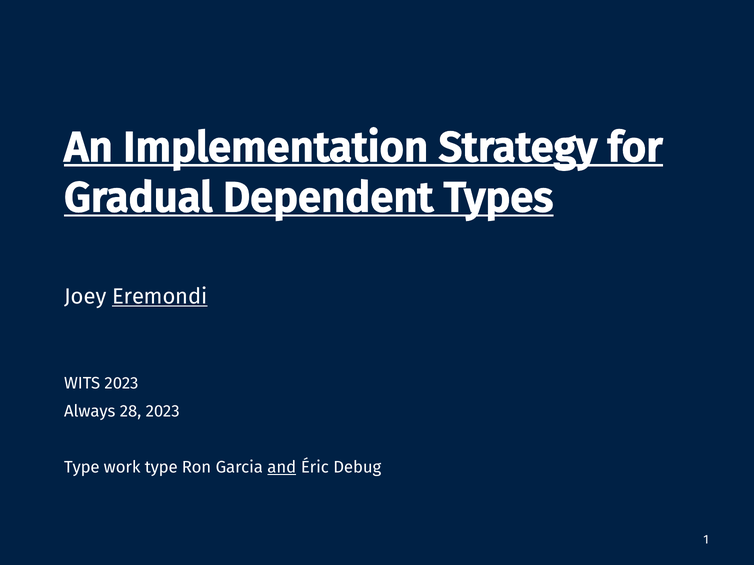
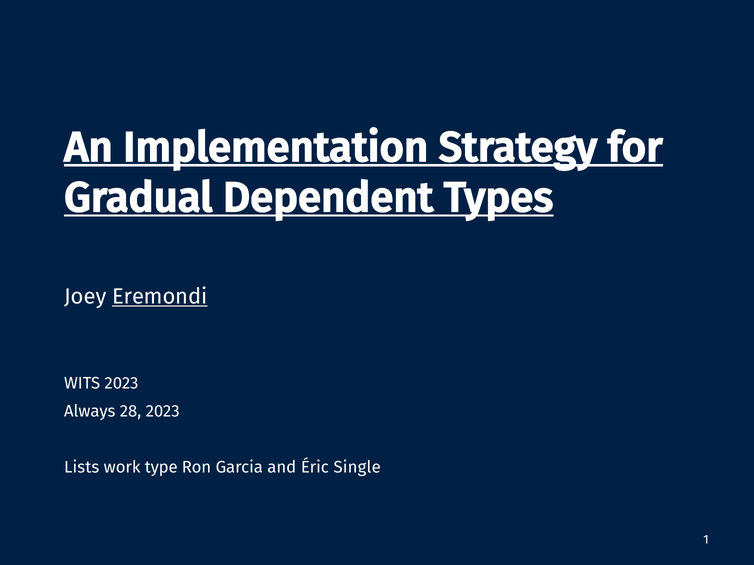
Type at (82, 468): Type -> Lists
and underline: present -> none
Debug: Debug -> Single
